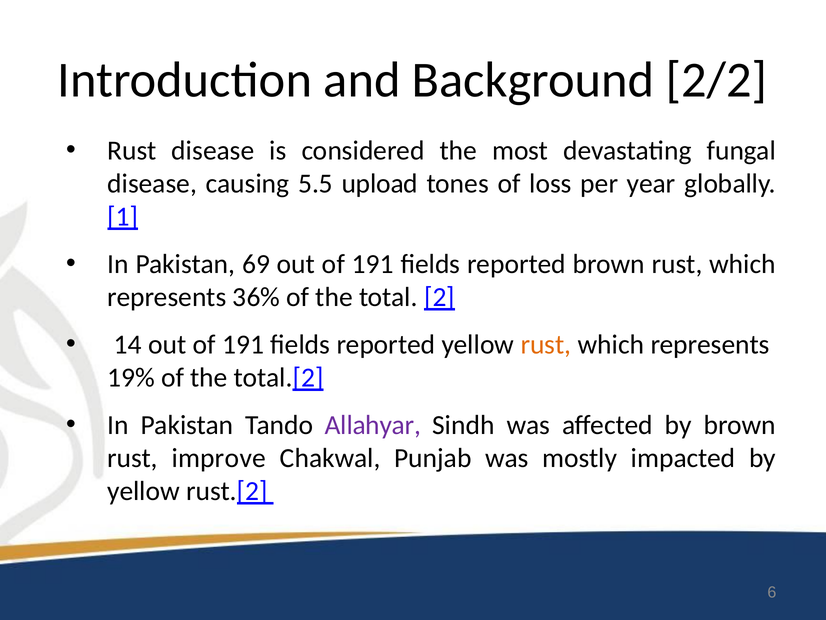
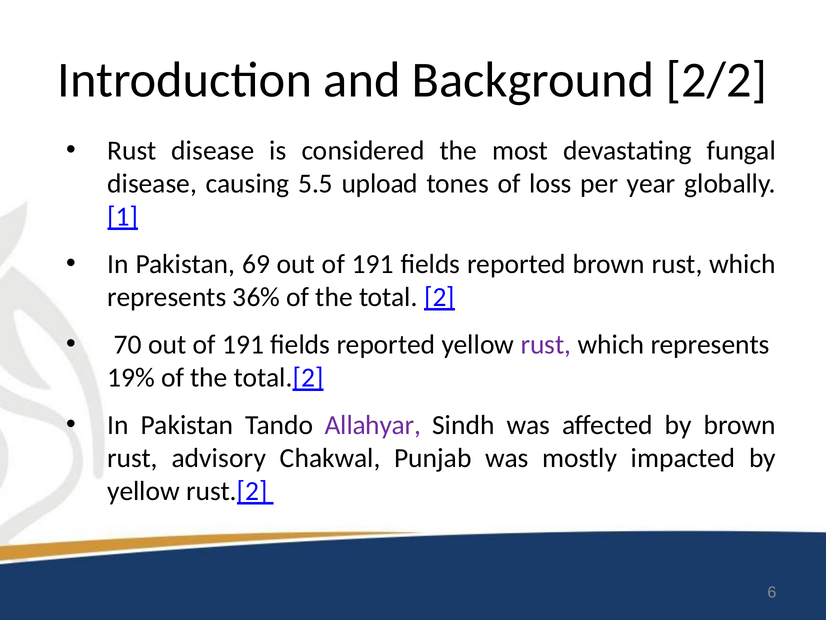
14: 14 -> 70
rust at (546, 344) colour: orange -> purple
improve: improve -> advisory
